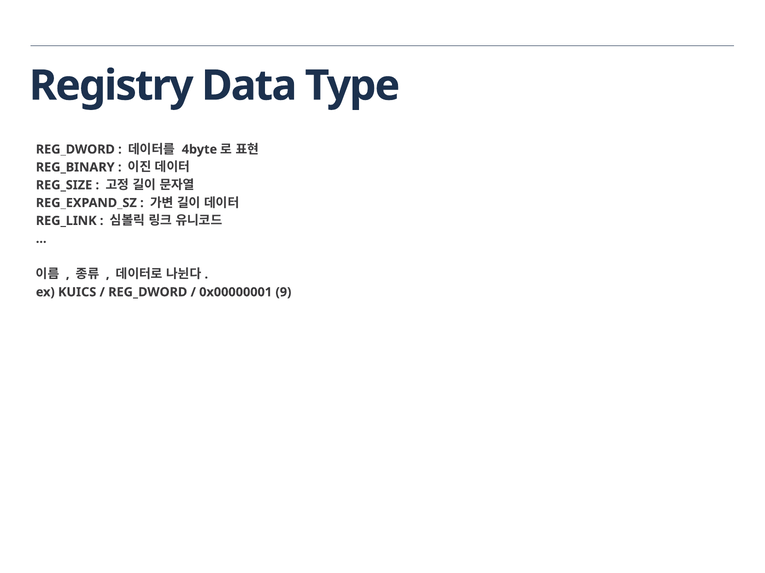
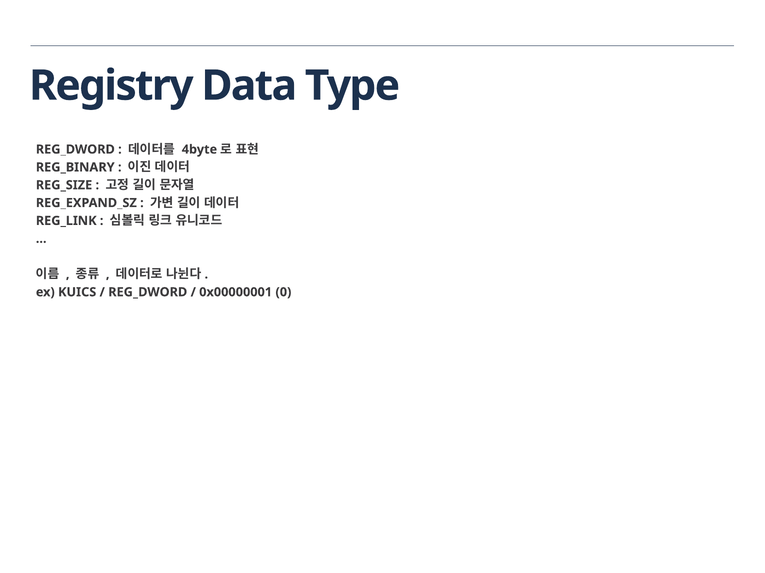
9: 9 -> 0
